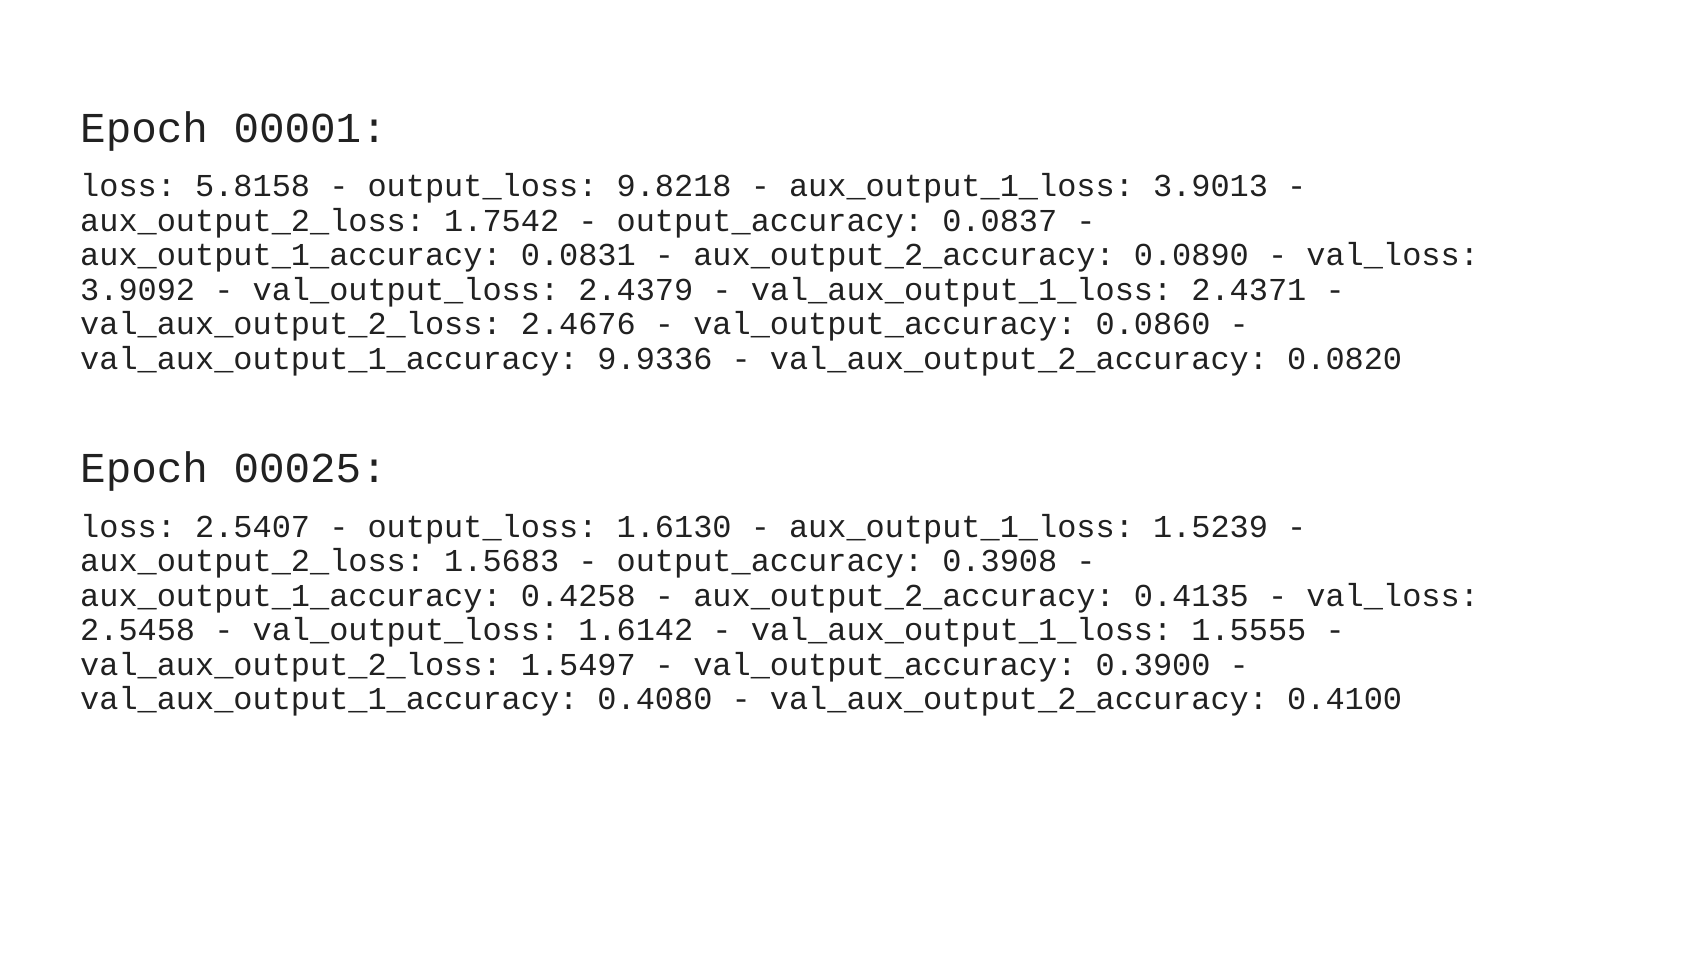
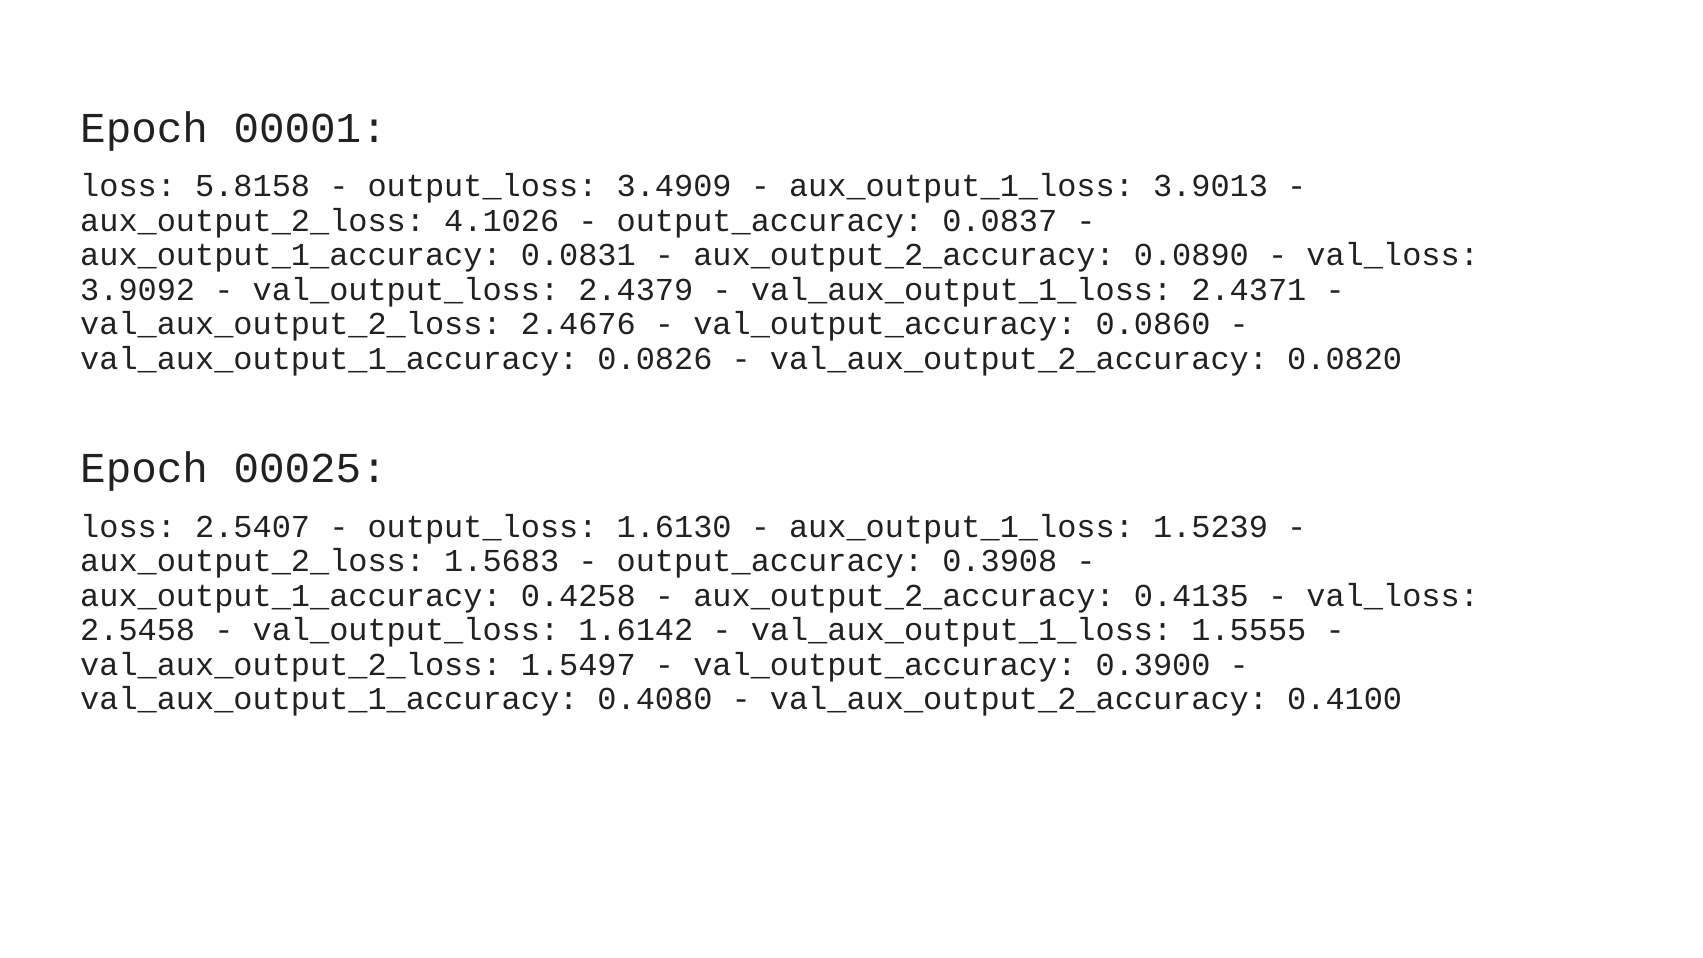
9.8218: 9.8218 -> 3.4909
1.7542: 1.7542 -> 4.1026
9.9336: 9.9336 -> 0.0826
